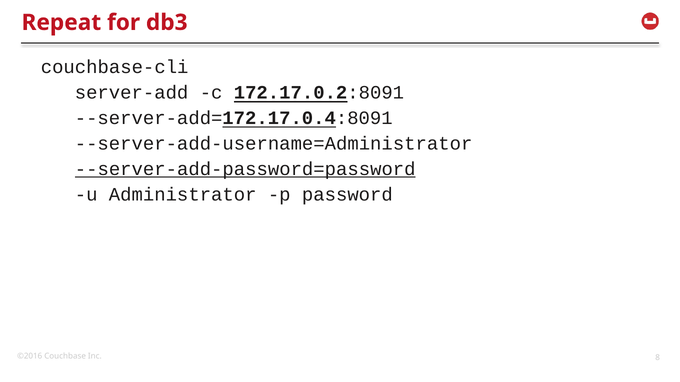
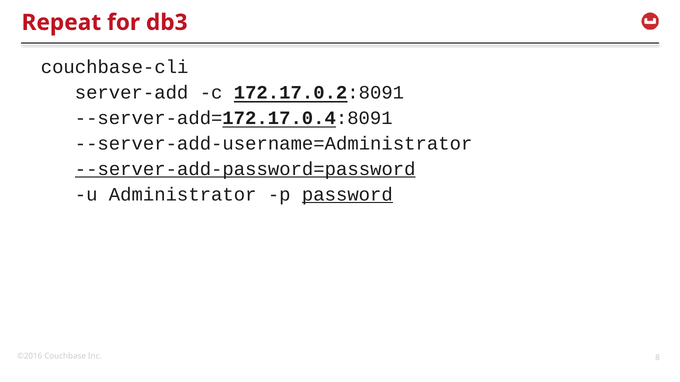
password underline: none -> present
